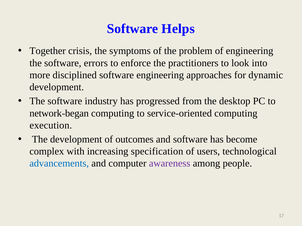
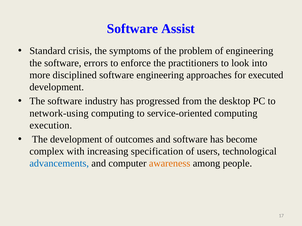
Helps: Helps -> Assist
Together: Together -> Standard
dynamic: dynamic -> executed
network-began: network-began -> network-using
awareness colour: purple -> orange
